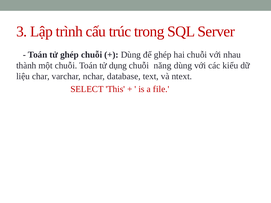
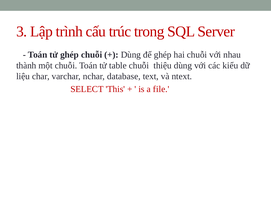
dụng: dụng -> table
năng: năng -> thiệu
